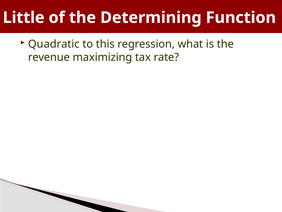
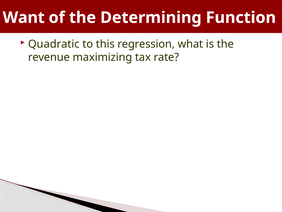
Little: Little -> Want
